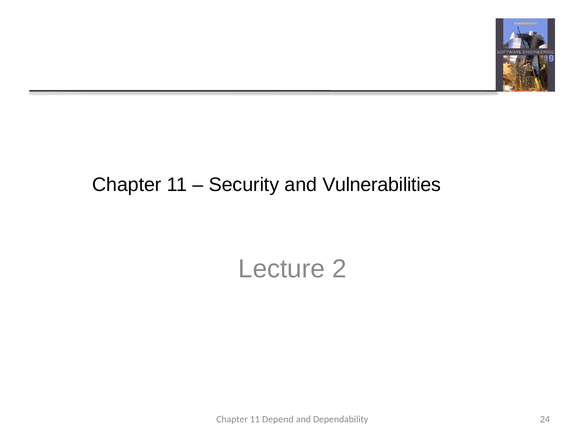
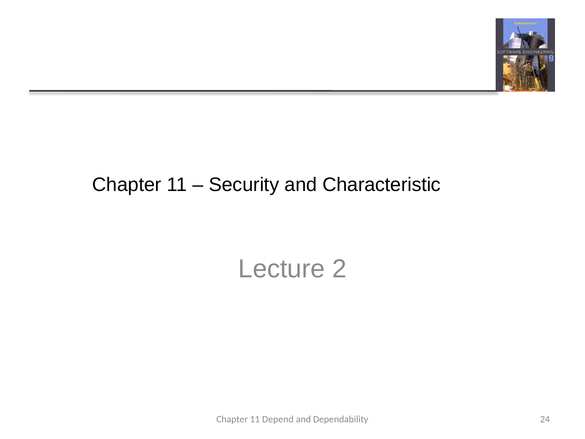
Vulnerabilities: Vulnerabilities -> Characteristic
